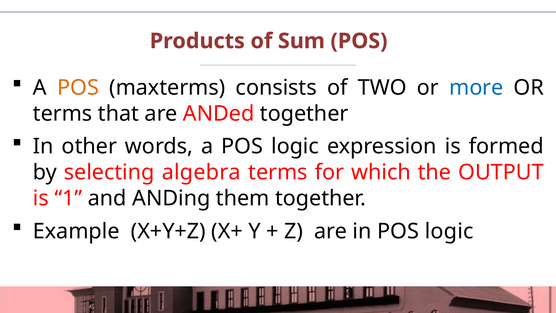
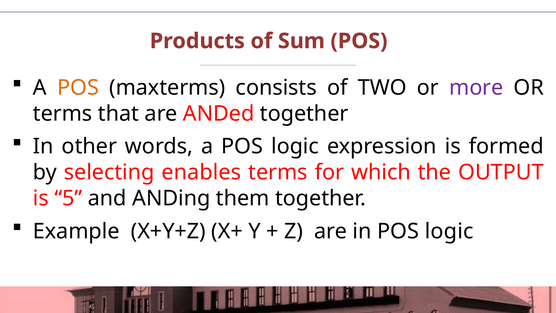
more colour: blue -> purple
algebra: algebra -> enables
1: 1 -> 5
